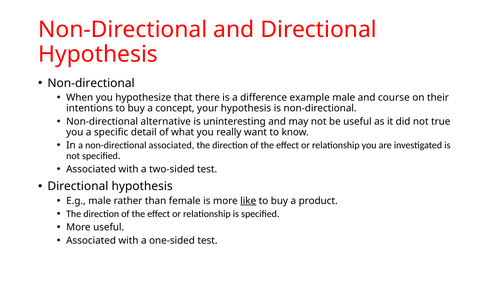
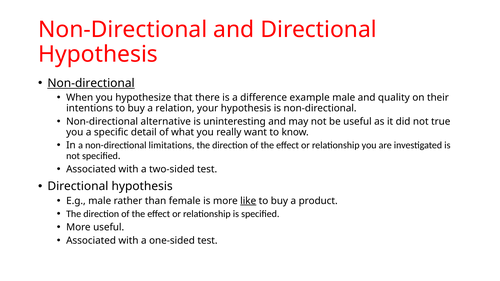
Non-directional at (91, 83) underline: none -> present
course: course -> quality
concept: concept -> relation
non-directional associated: associated -> limitations
